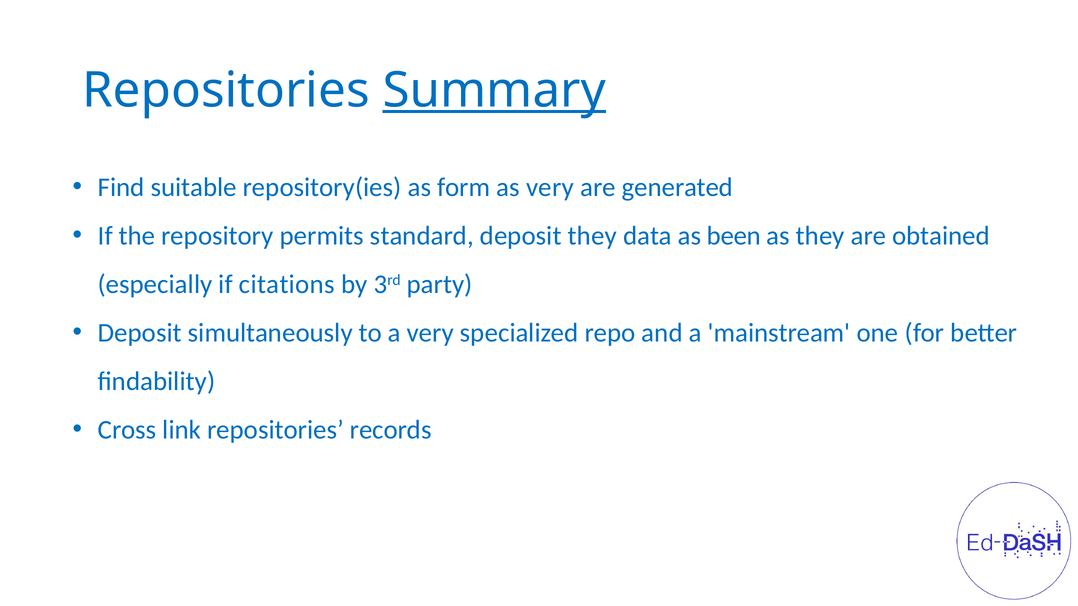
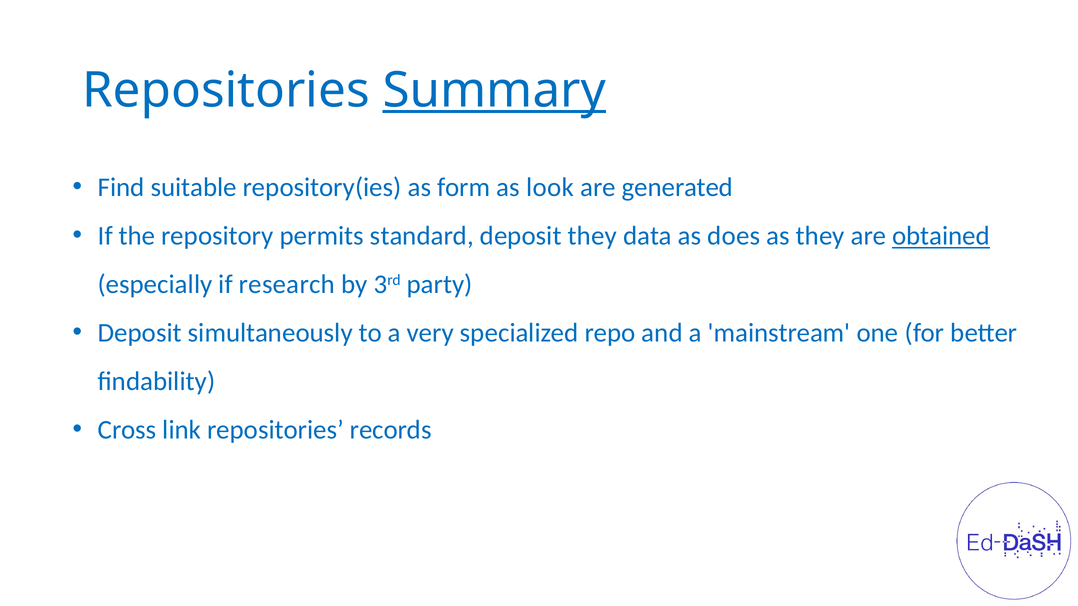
as very: very -> look
been: been -> does
obtained underline: none -> present
citations: citations -> research
